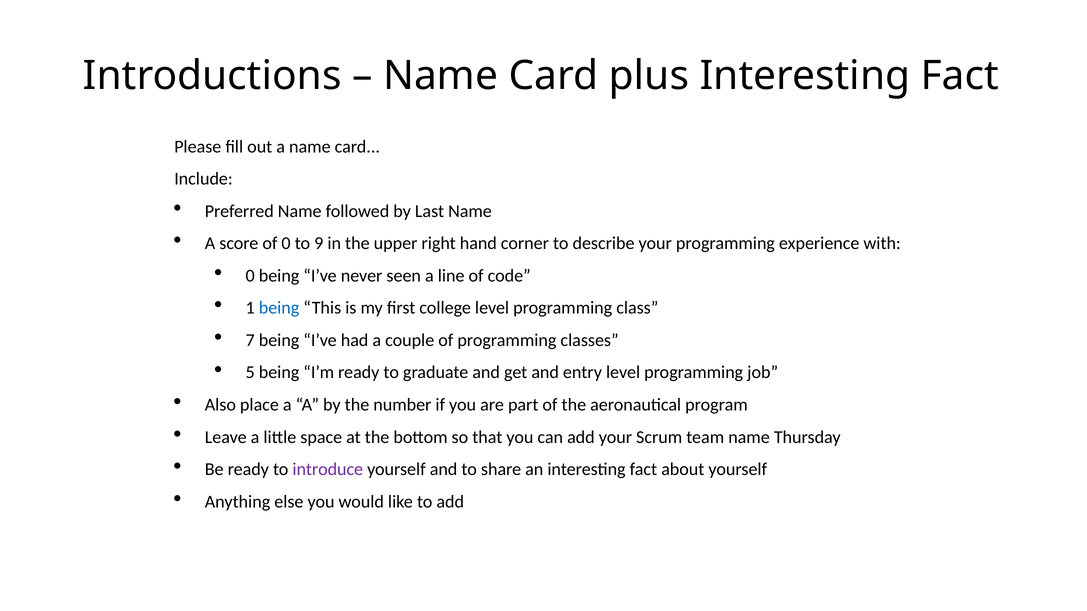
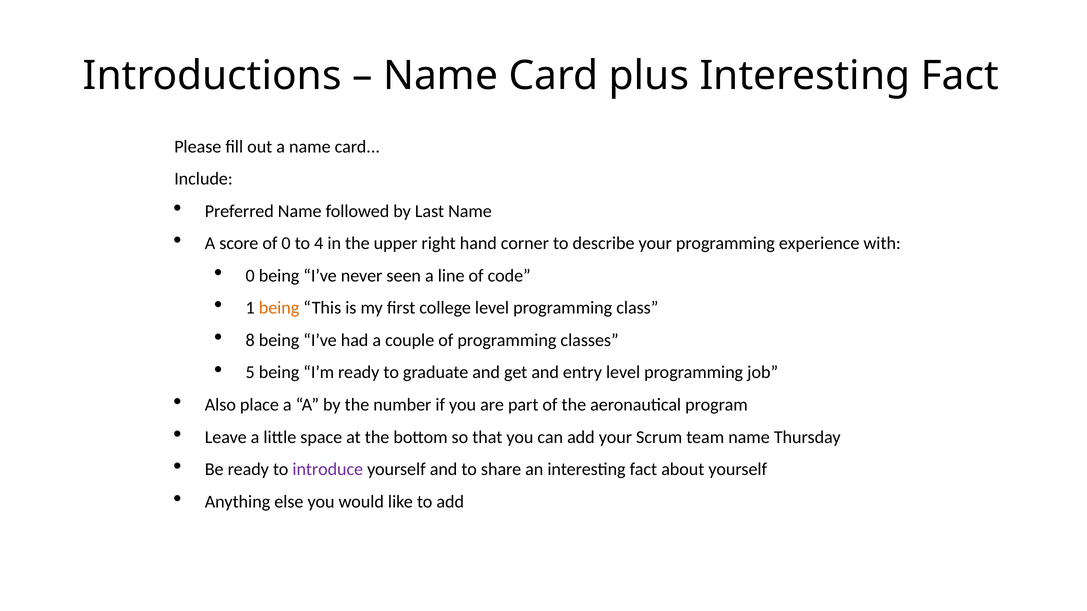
9: 9 -> 4
being at (279, 308) colour: blue -> orange
7: 7 -> 8
